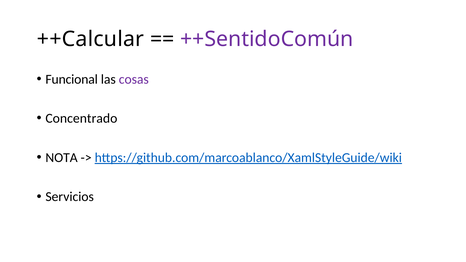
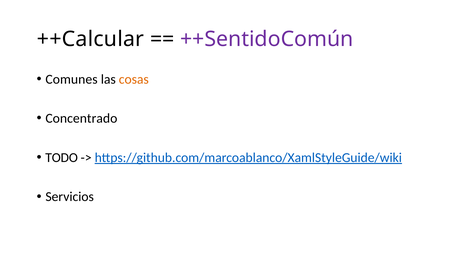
Funcional: Funcional -> Comunes
cosas colour: purple -> orange
NOTA: NOTA -> TODO
